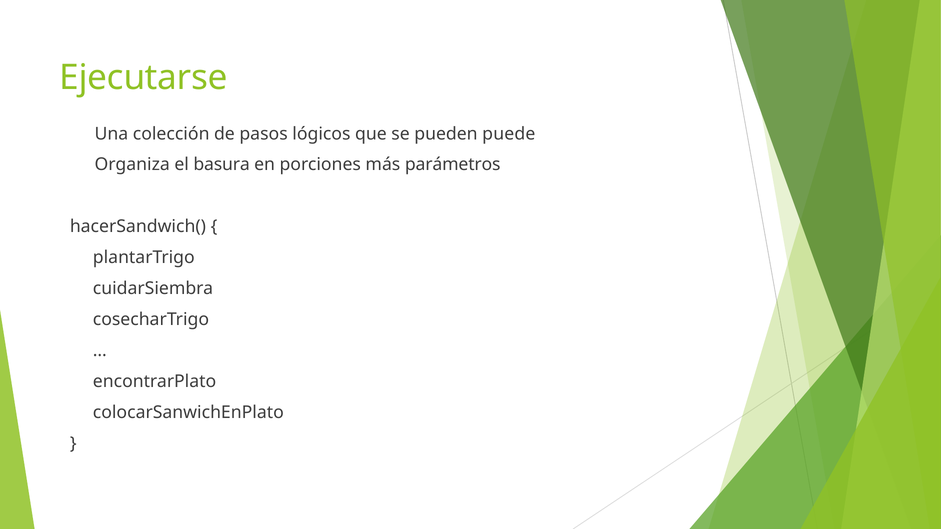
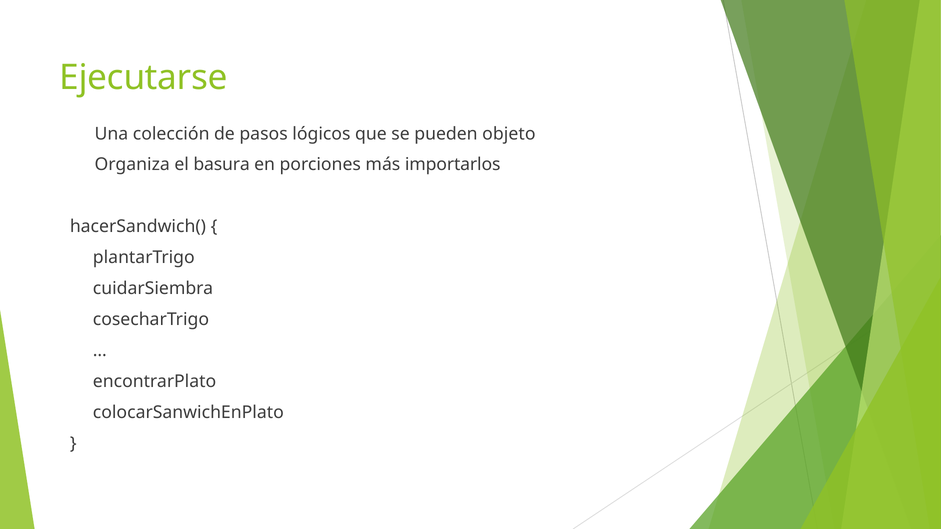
puede: puede -> objeto
parámetros: parámetros -> importarlos
